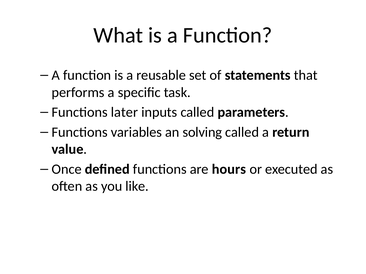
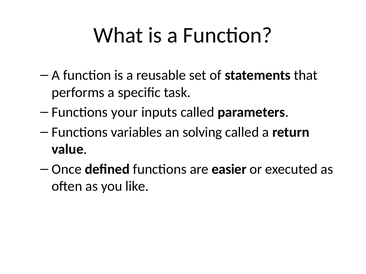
later: later -> your
hours: hours -> easier
